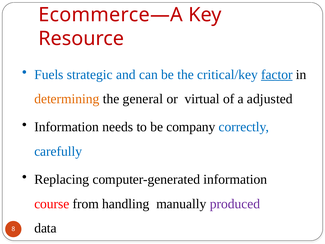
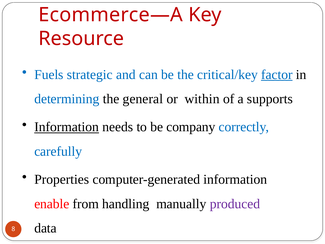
determining colour: orange -> blue
virtual: virtual -> within
adjusted: adjusted -> supports
Information at (67, 127) underline: none -> present
Replacing: Replacing -> Properties
course: course -> enable
